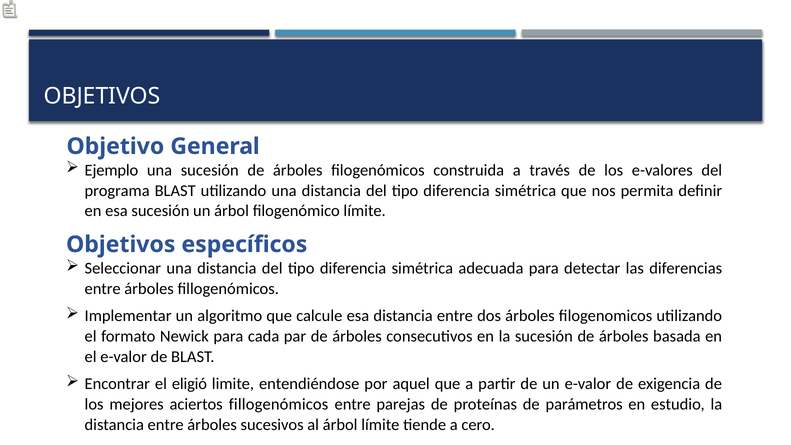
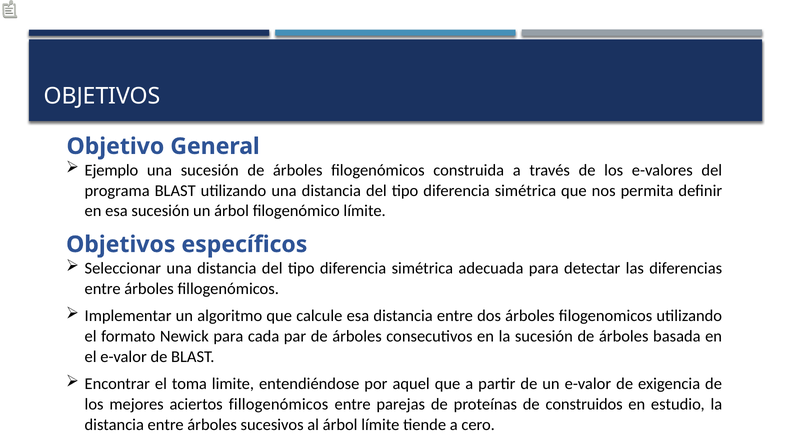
eligió: eligió -> toma
parámetros: parámetros -> construidos
